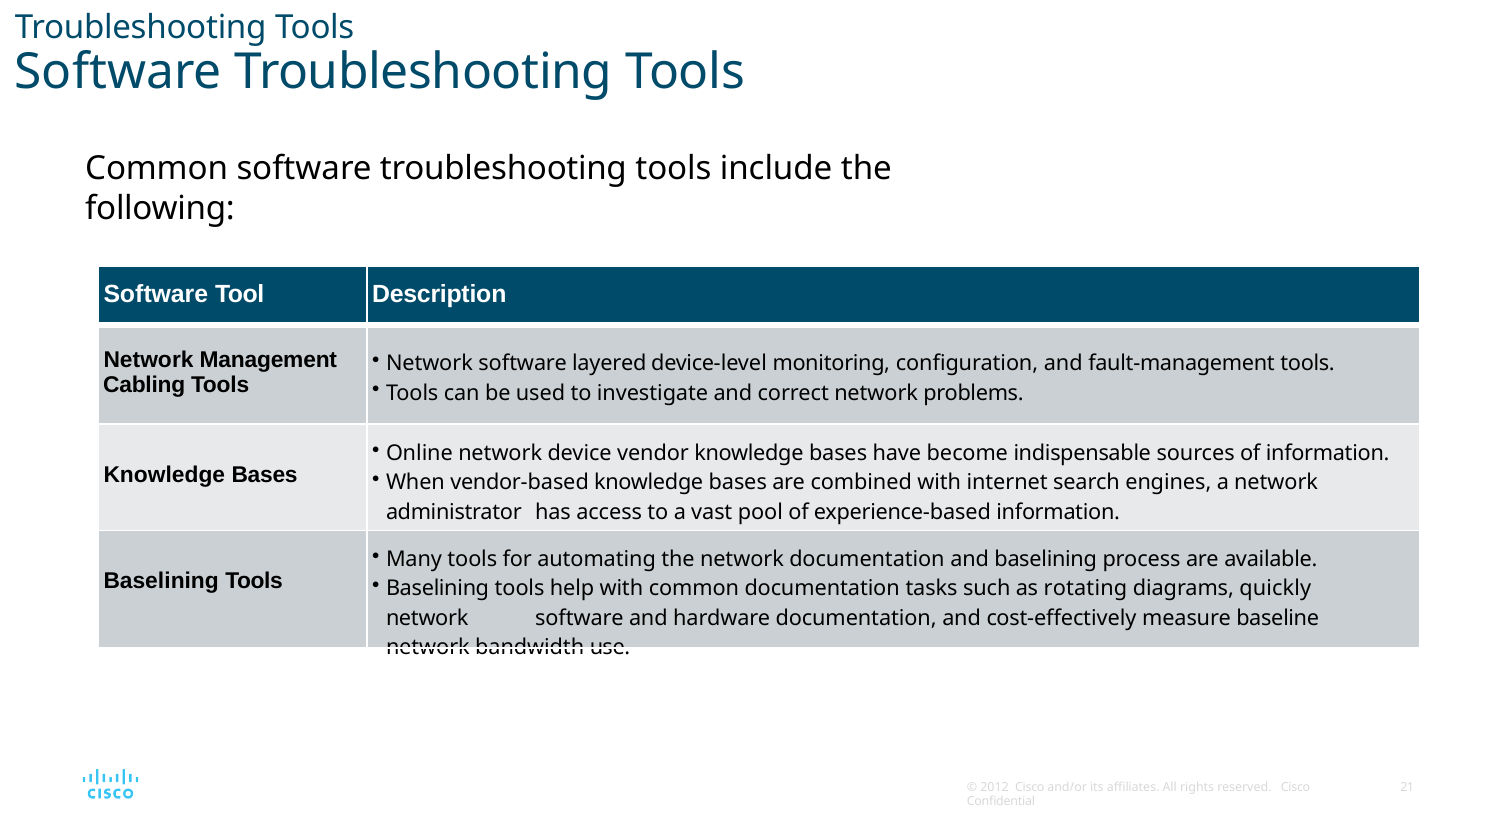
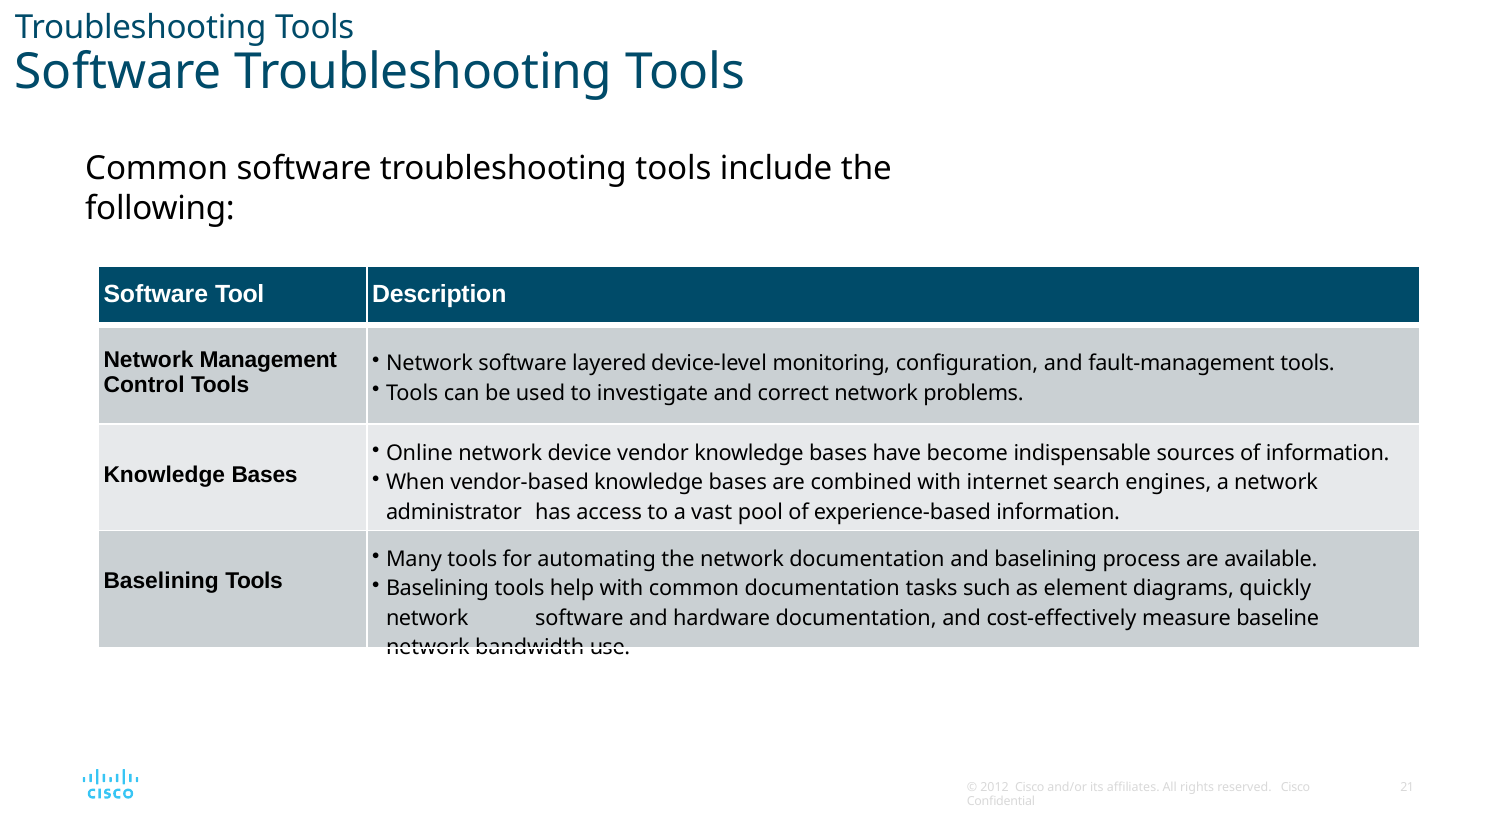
Cabling: Cabling -> Control
rotating: rotating -> element
